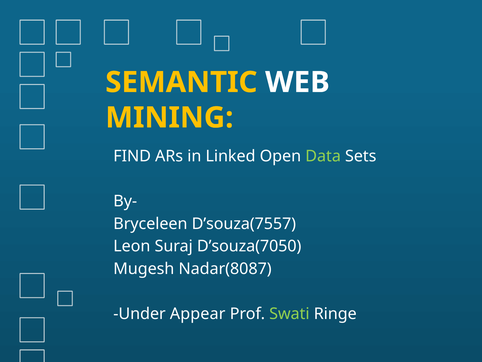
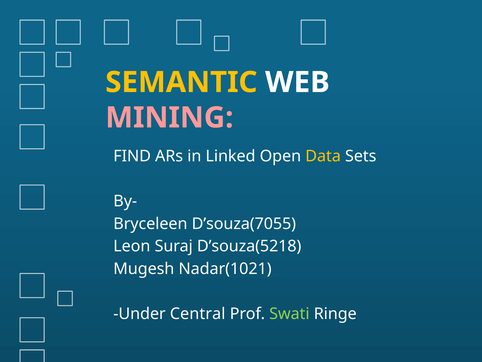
MINING colour: yellow -> pink
Data colour: light green -> yellow
D’souza(7557: D’souza(7557 -> D’souza(7055
D’souza(7050: D’souza(7050 -> D’souza(5218
Nadar(8087: Nadar(8087 -> Nadar(1021
Appear: Appear -> Central
